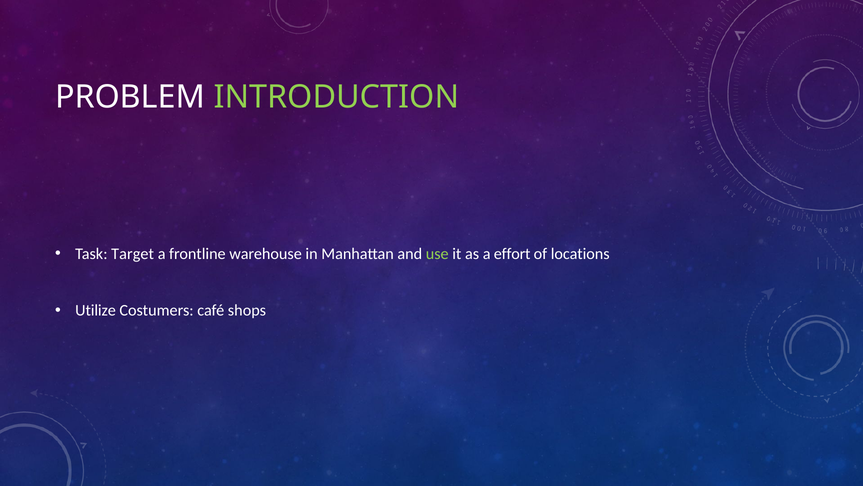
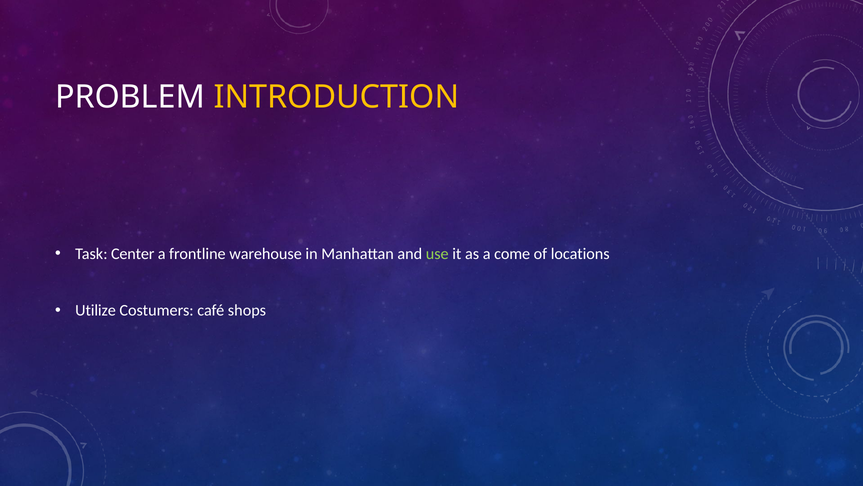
INTRODUCTION colour: light green -> yellow
Target: Target -> Center
effort: effort -> come
